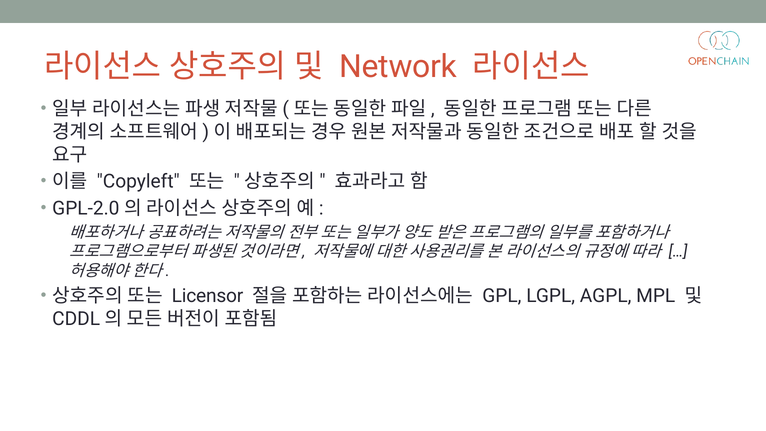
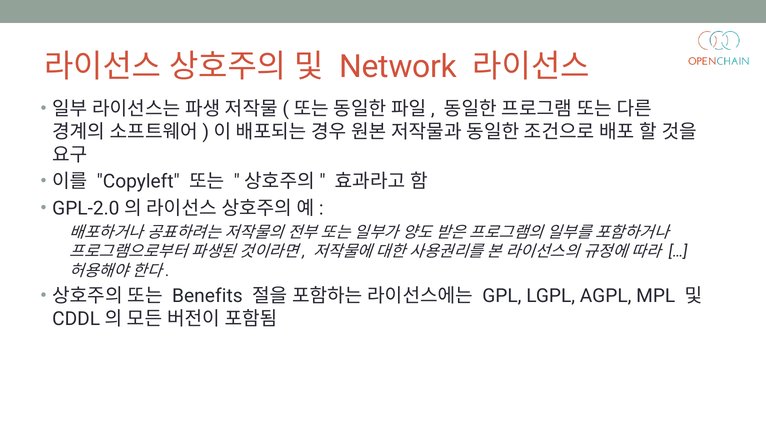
Licensor: Licensor -> Benefits
